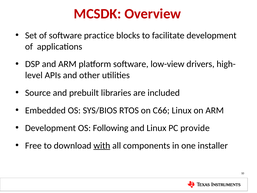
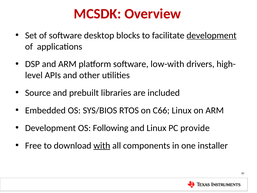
practice: practice -> desktop
development at (212, 35) underline: none -> present
low-view: low-view -> low-with
